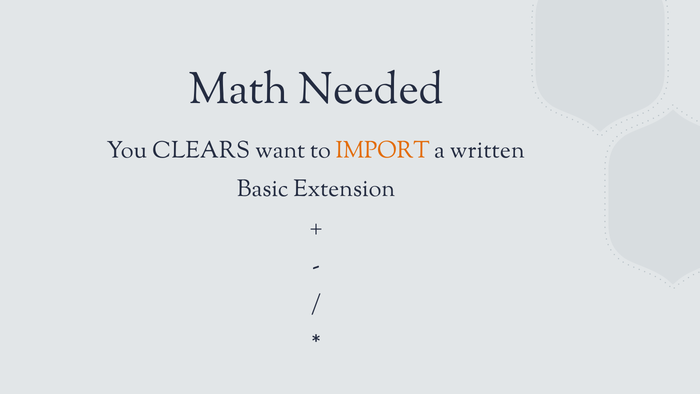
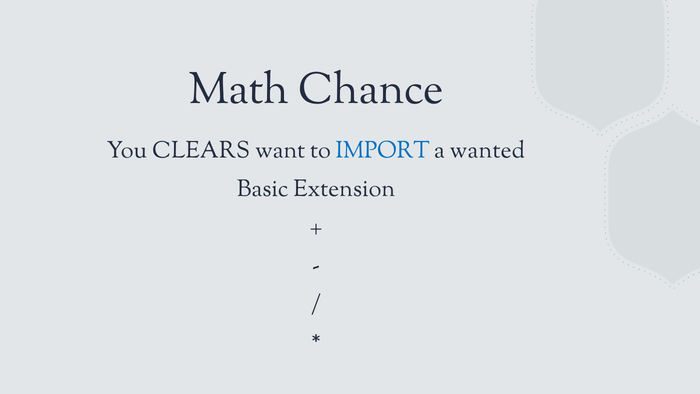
Needed: Needed -> Chance
IMPORT colour: orange -> blue
written: written -> wanted
